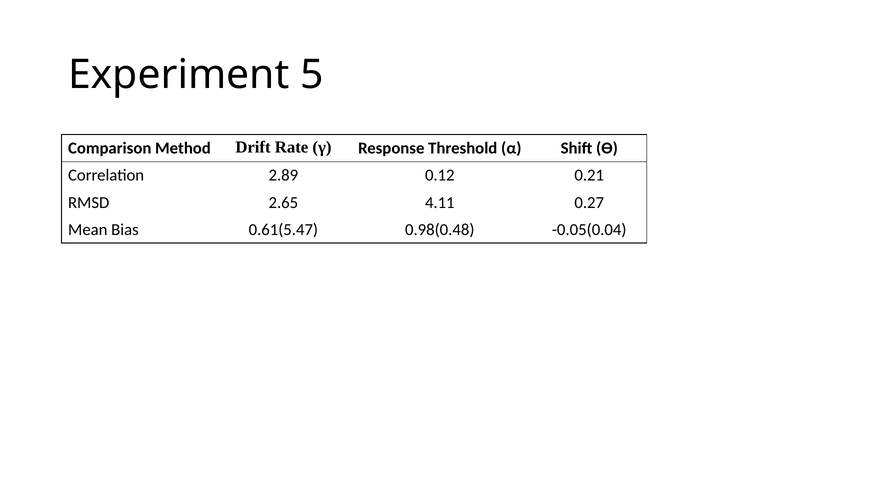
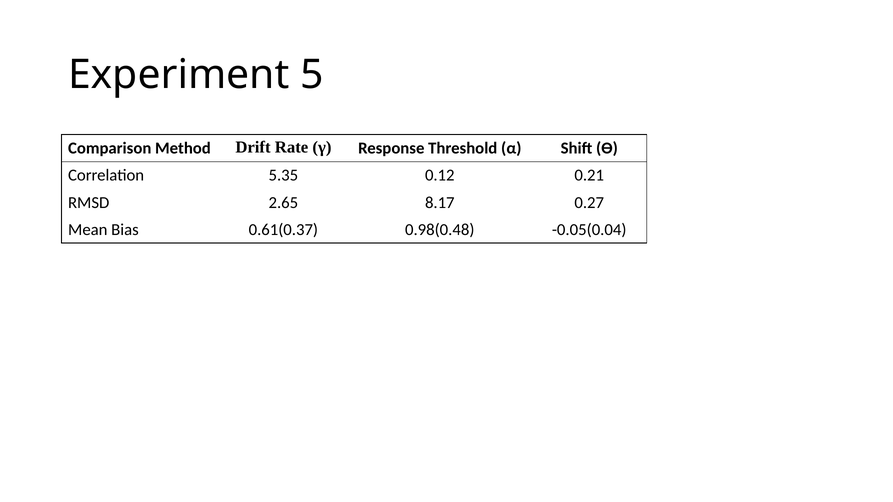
2.89: 2.89 -> 5.35
4.11: 4.11 -> 8.17
0.61(5.47: 0.61(5.47 -> 0.61(0.37
